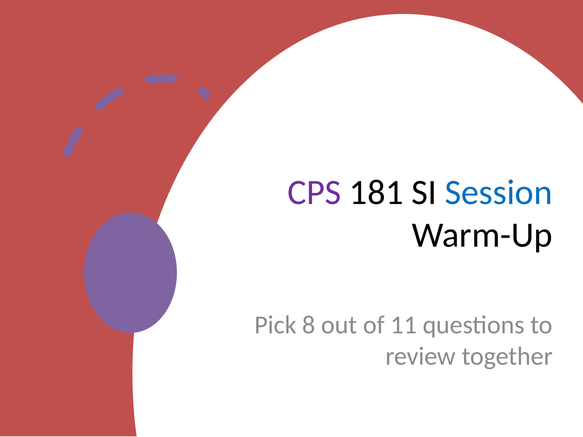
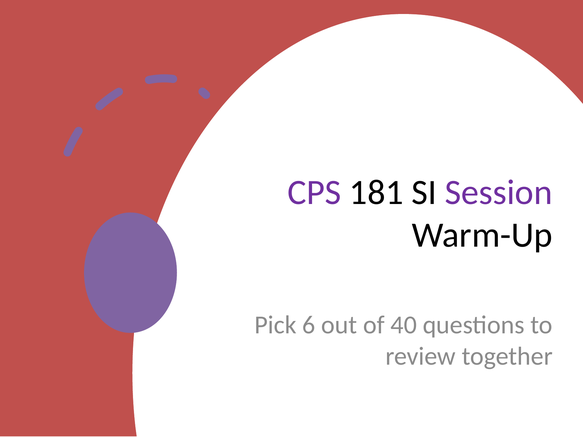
Session colour: blue -> purple
8: 8 -> 6
11: 11 -> 40
